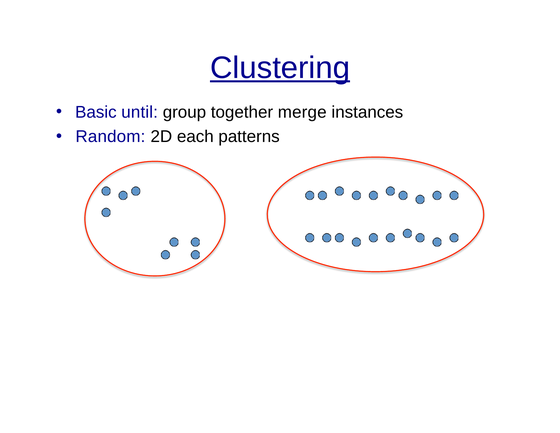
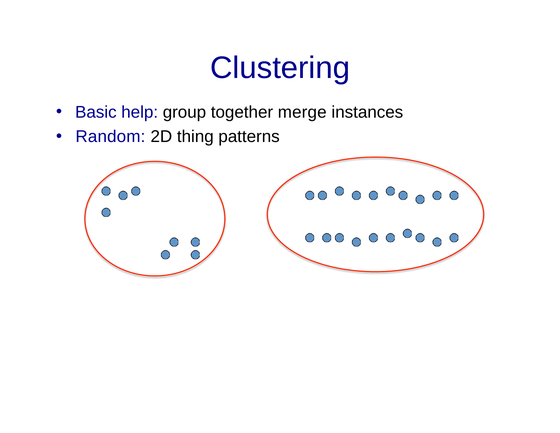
Clustering underline: present -> none
until: until -> help
each: each -> thing
